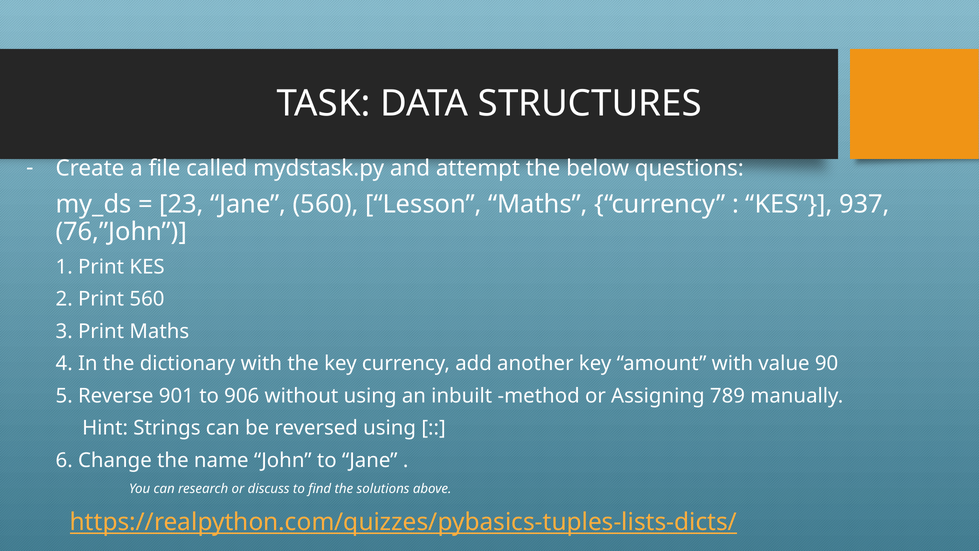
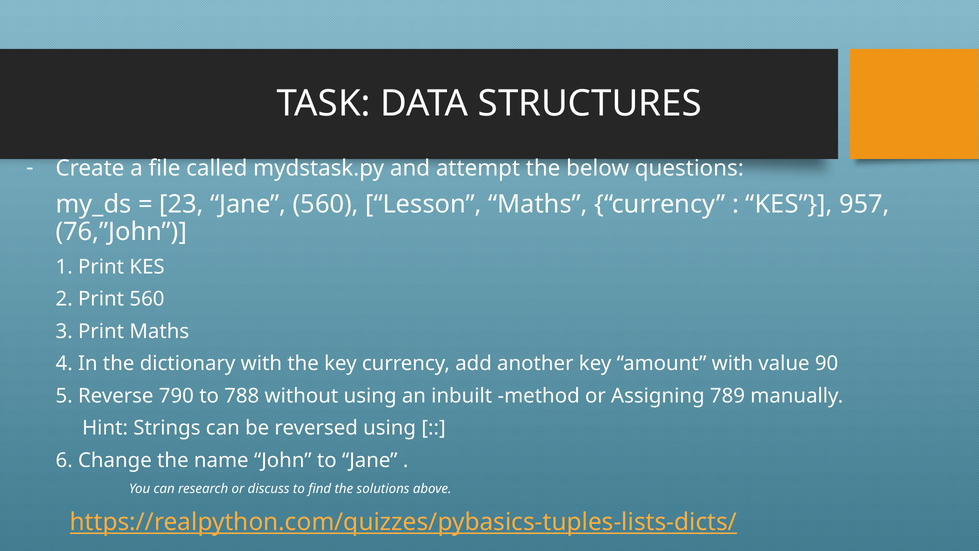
937: 937 -> 957
901: 901 -> 790
906: 906 -> 788
